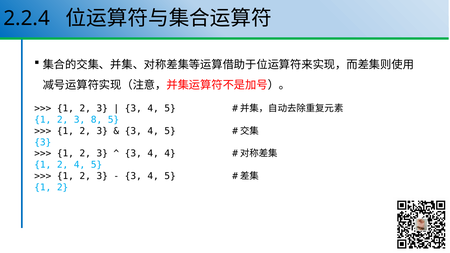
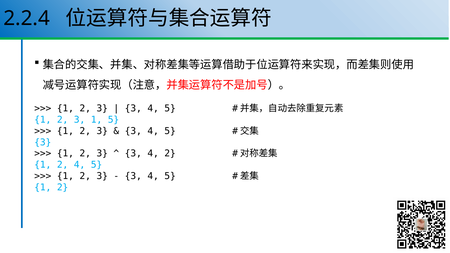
3 8: 8 -> 1
4 4: 4 -> 2
